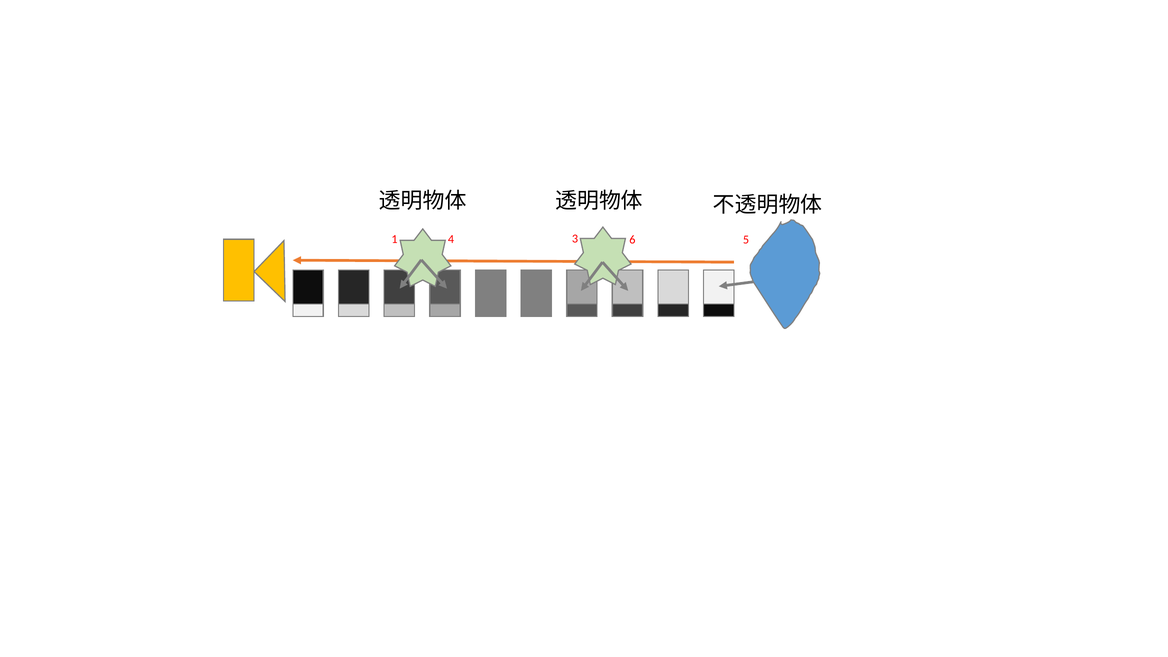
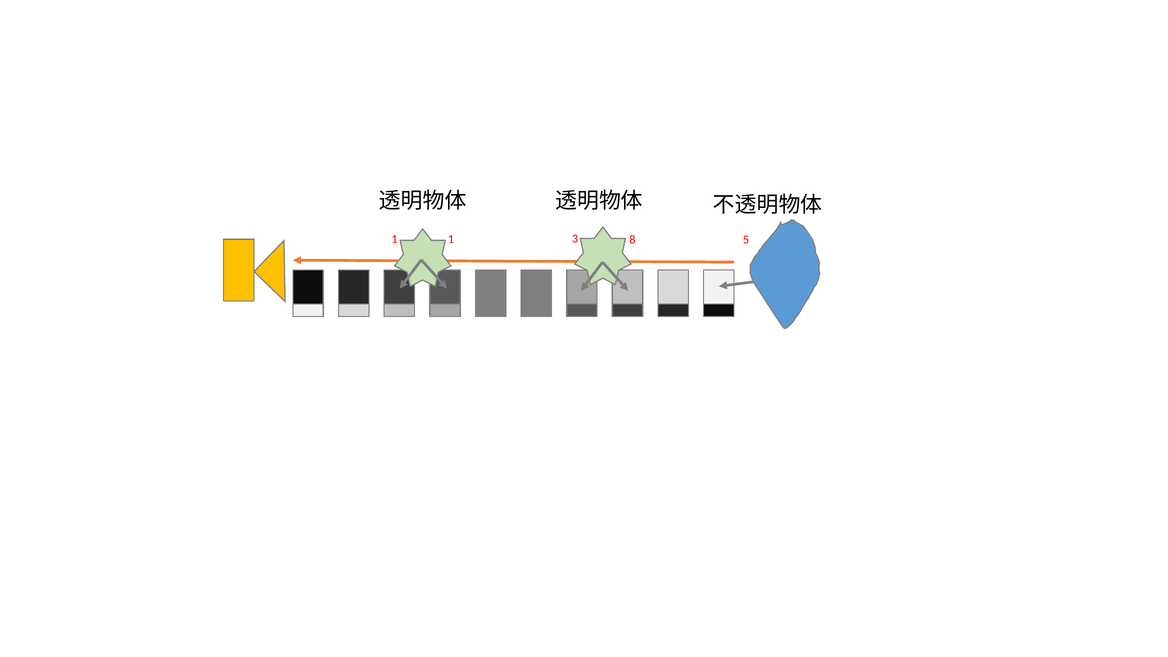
1 4: 4 -> 1
6: 6 -> 8
